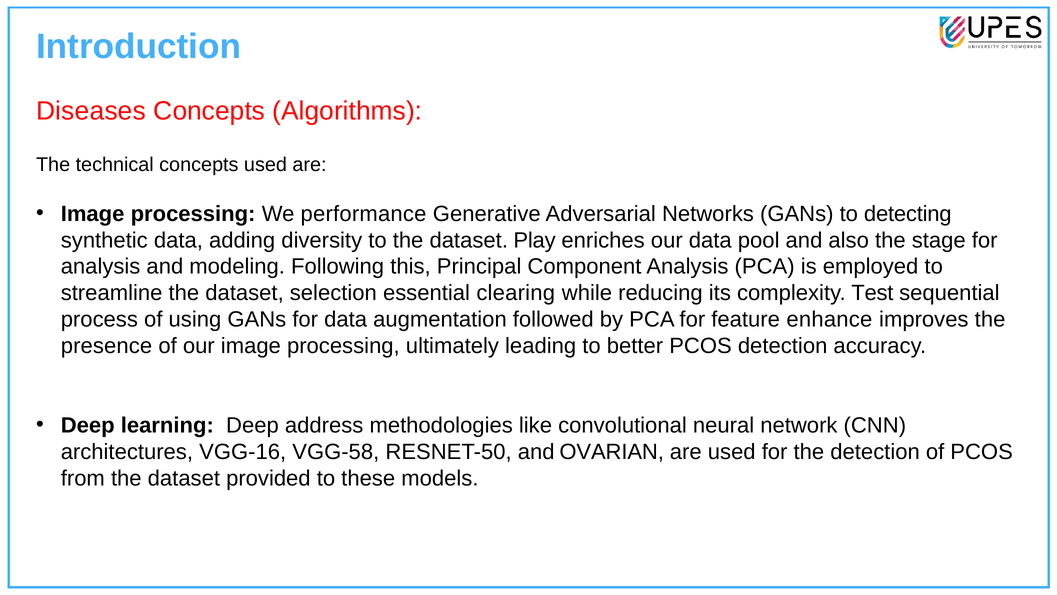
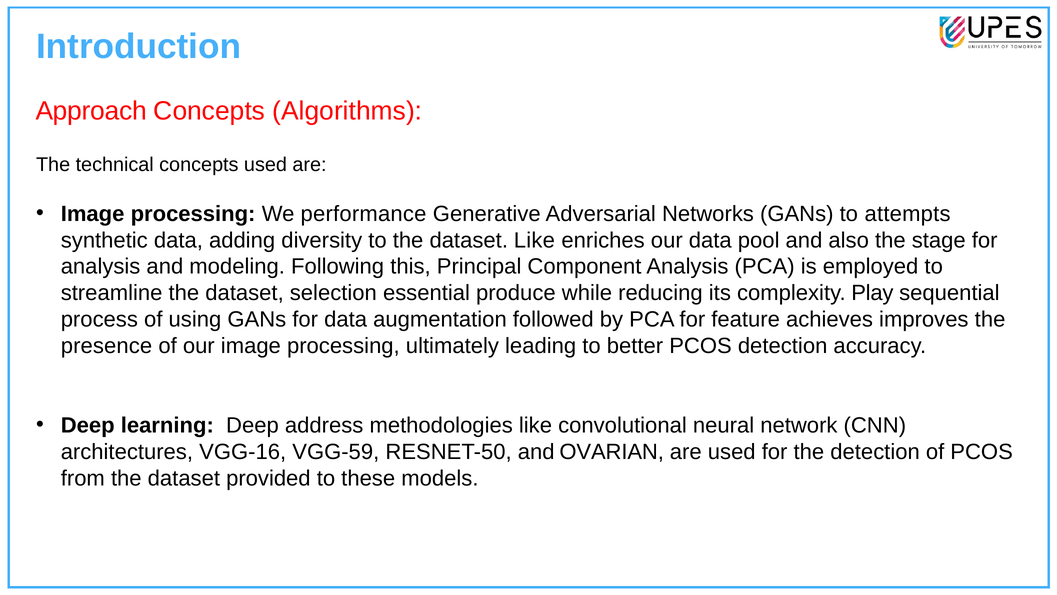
Diseases: Diseases -> Approach
detecting: detecting -> attempts
dataset Play: Play -> Like
clearing: clearing -> produce
Test: Test -> Play
enhance: enhance -> achieves
VGG-58: VGG-58 -> VGG-59
